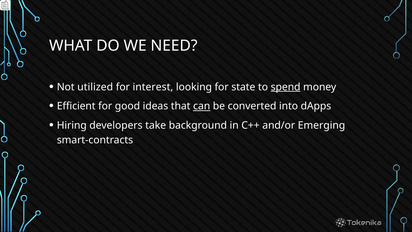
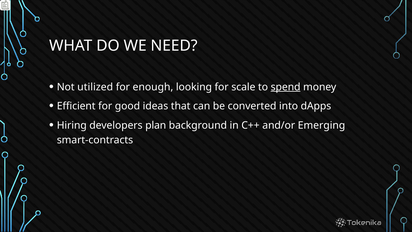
interest: interest -> enough
state: state -> scale
can underline: present -> none
take: take -> plan
